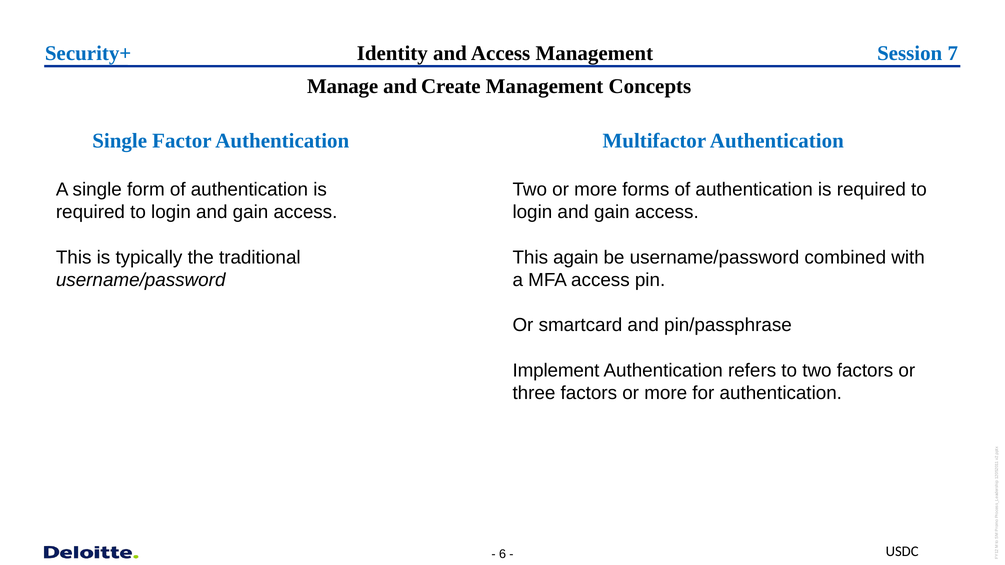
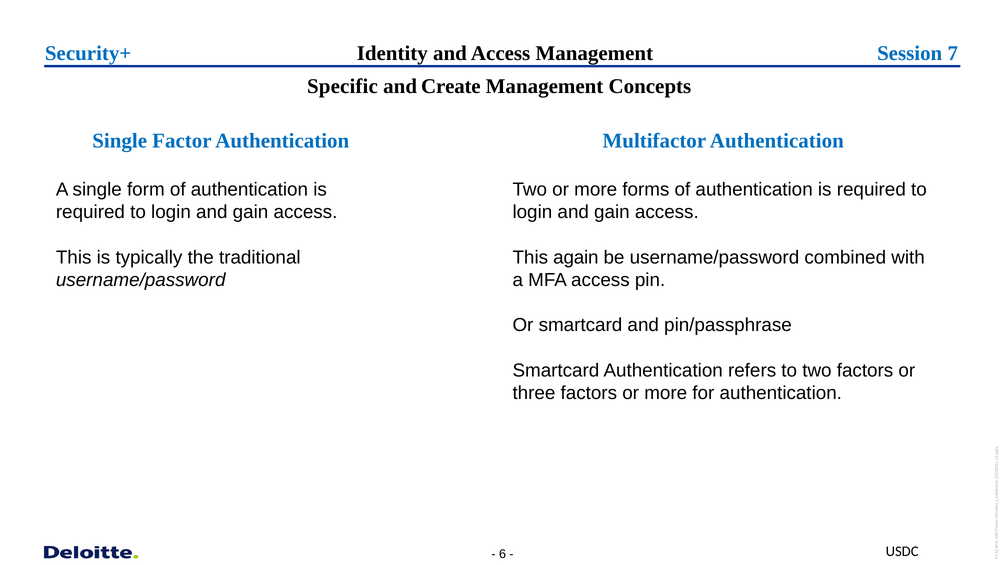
Manage: Manage -> Specific
Implement at (556, 371): Implement -> Smartcard
